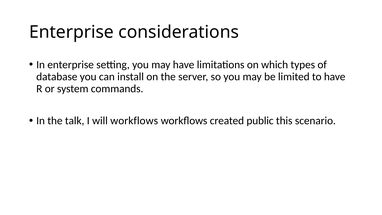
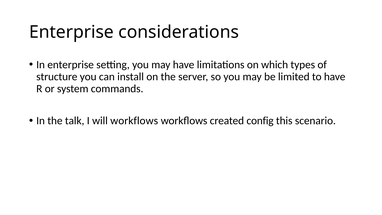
database: database -> structure
public: public -> config
